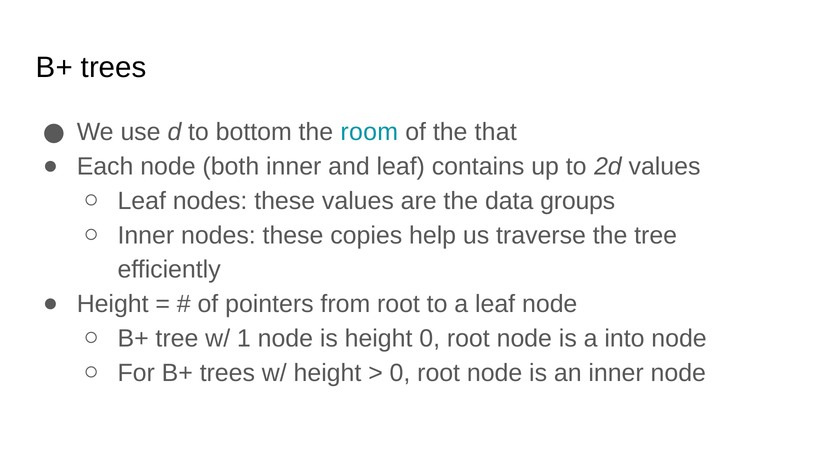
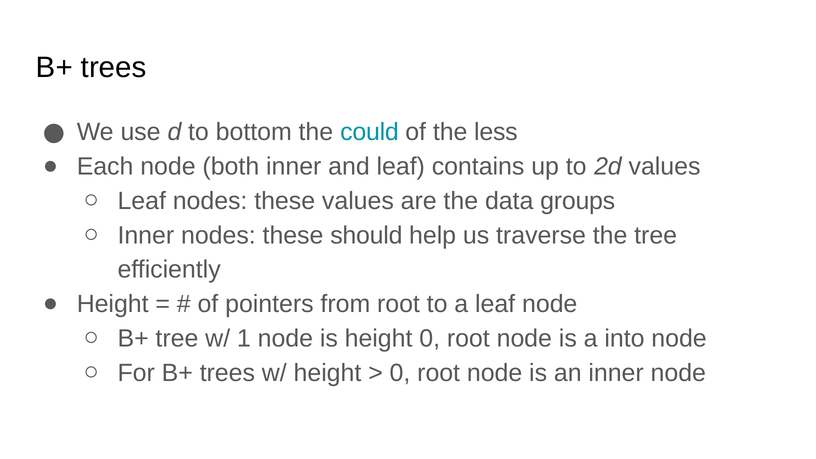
room: room -> could
that: that -> less
copies: copies -> should
